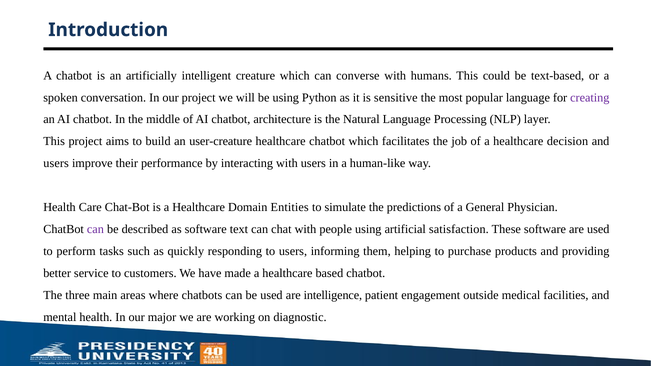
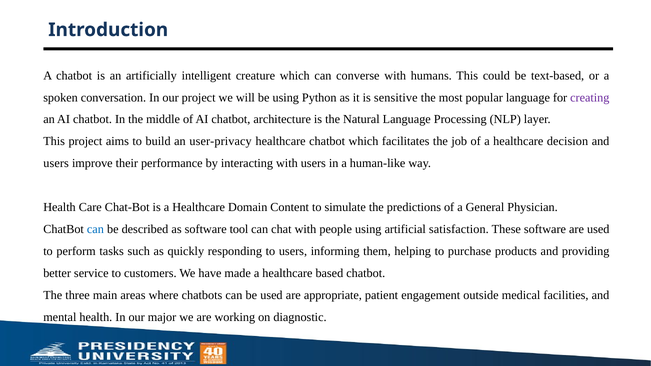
user-creature: user-creature -> user-privacy
Entities: Entities -> Content
can at (95, 229) colour: purple -> blue
text: text -> tool
intelligence: intelligence -> appropriate
